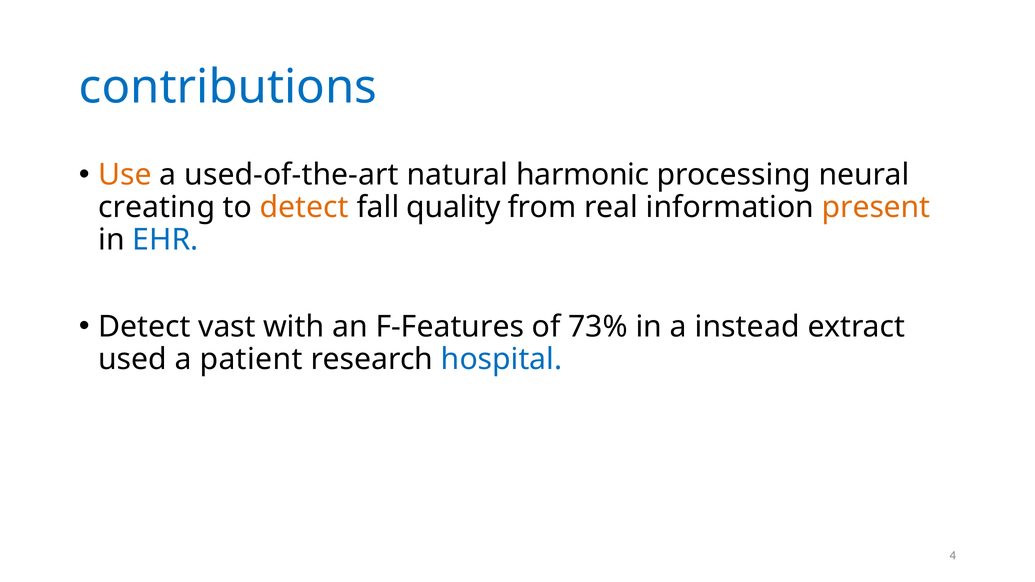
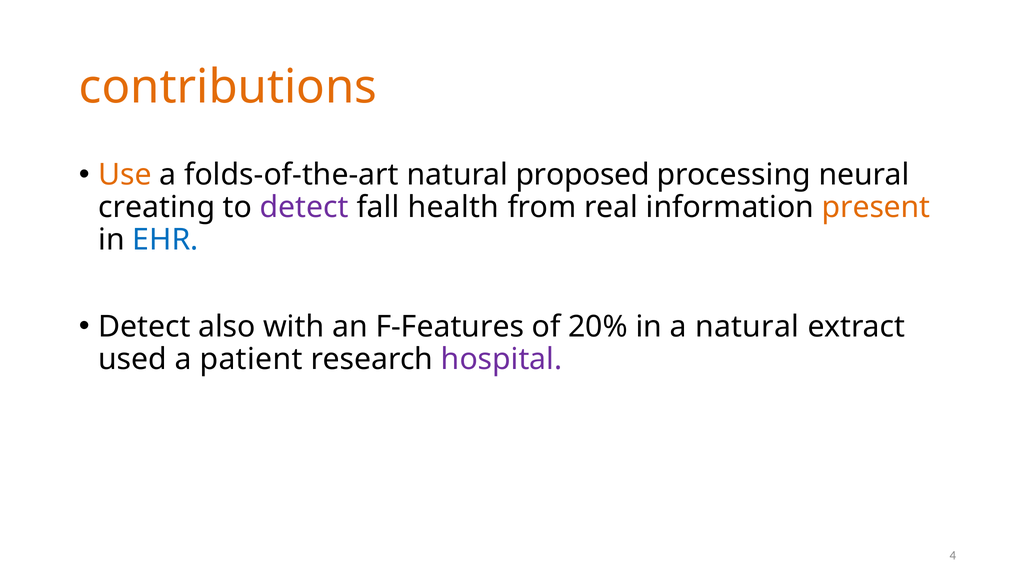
contributions colour: blue -> orange
used-of-the-art: used-of-the-art -> folds-of-the-art
harmonic: harmonic -> proposed
detect at (304, 207) colour: orange -> purple
quality: quality -> health
vast: vast -> also
73%: 73% -> 20%
a instead: instead -> natural
hospital colour: blue -> purple
